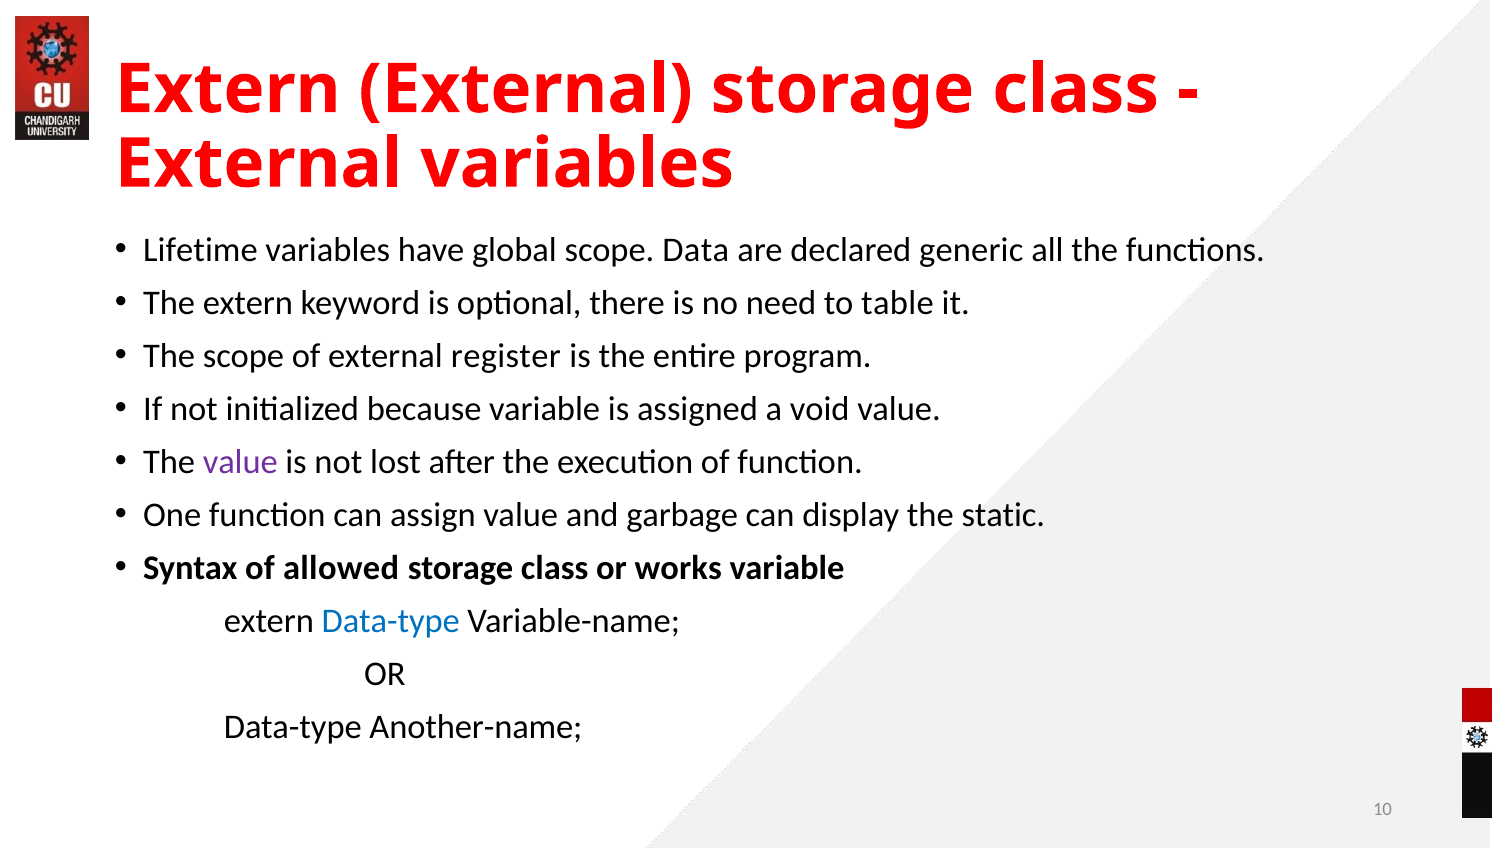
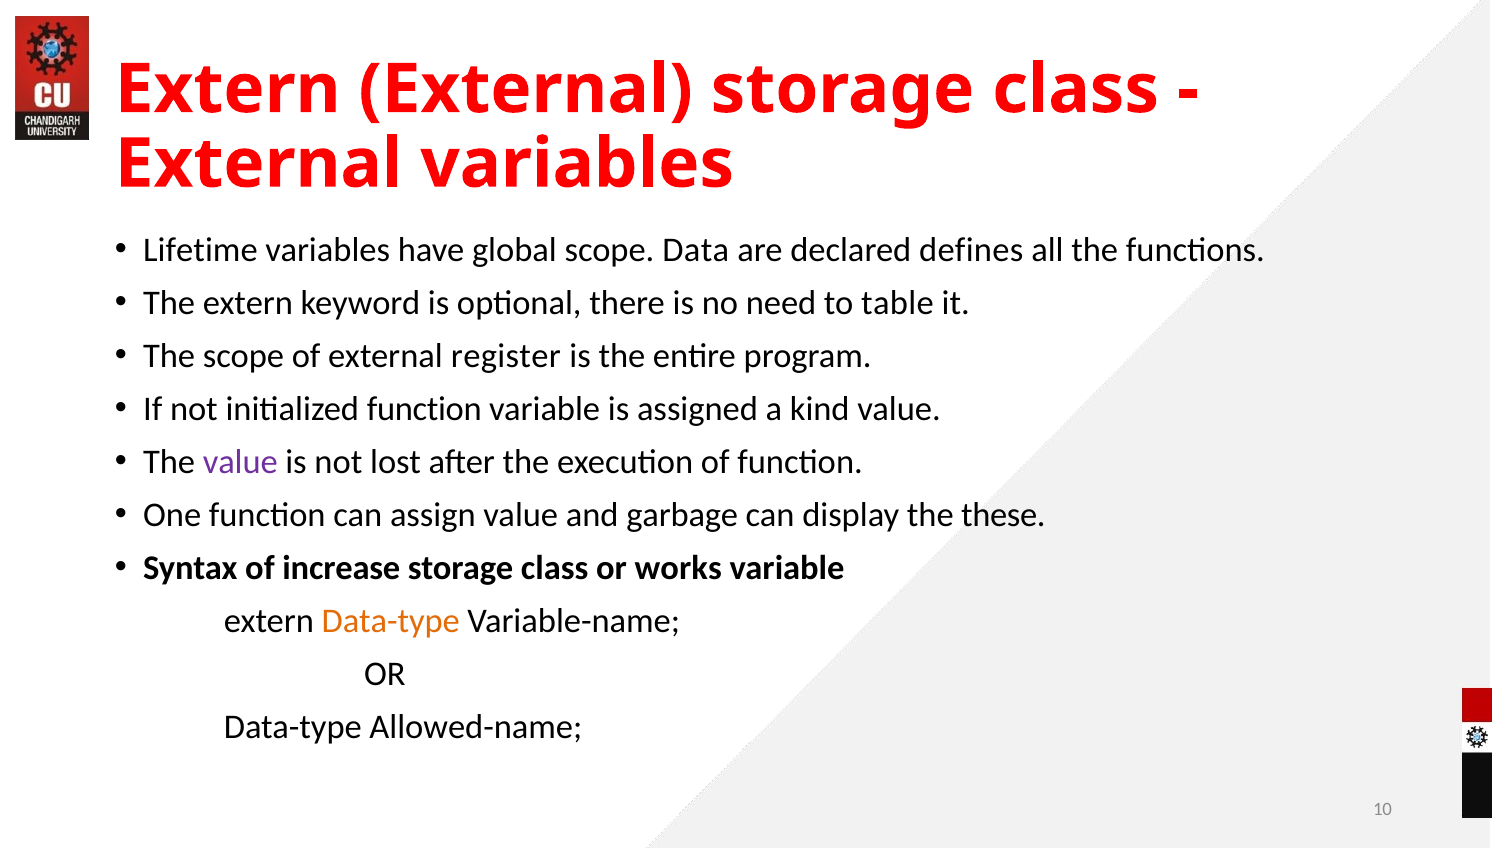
generic: generic -> defines
initialized because: because -> function
void: void -> kind
static: static -> these
allowed: allowed -> increase
Data-type at (391, 621) colour: blue -> orange
Another-name: Another-name -> Allowed-name
